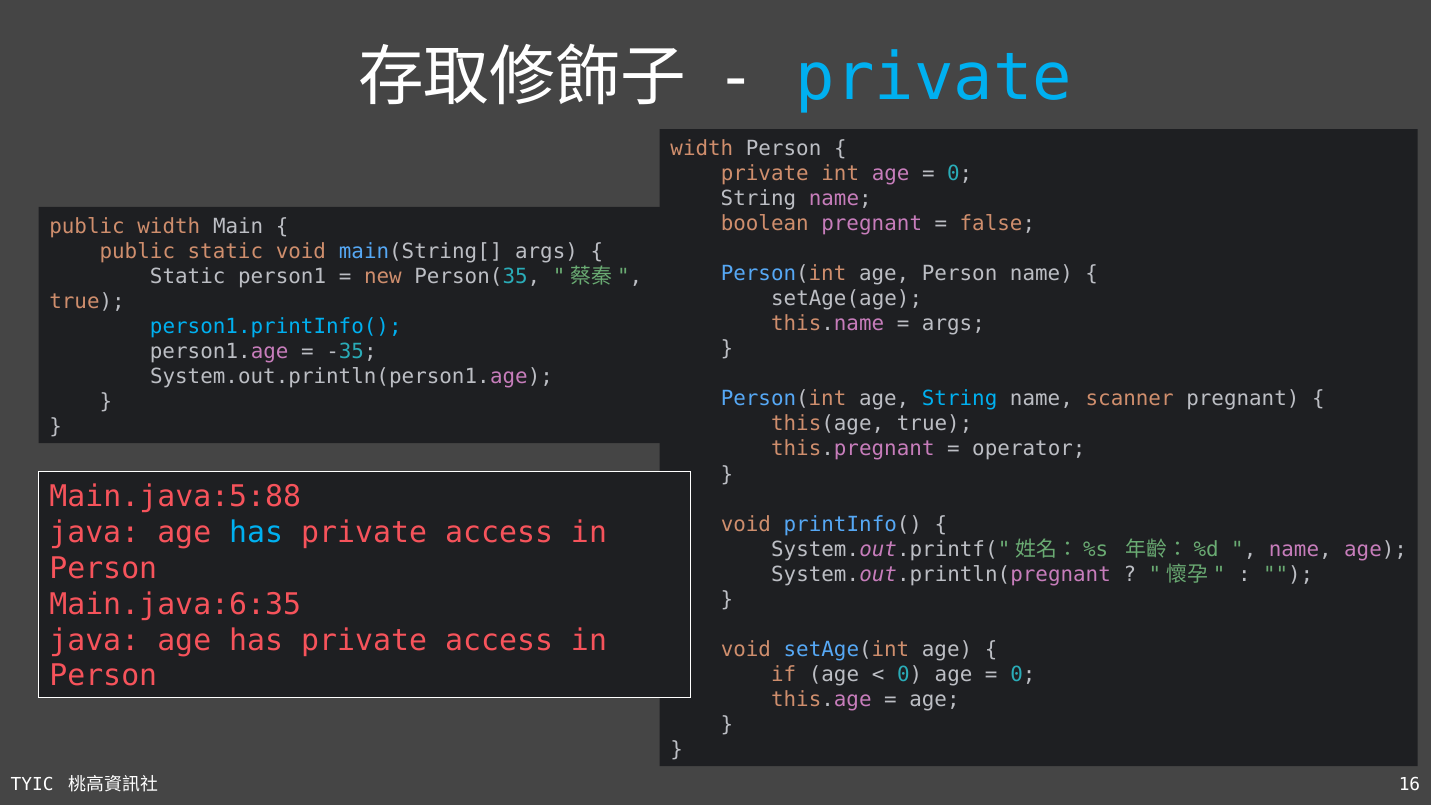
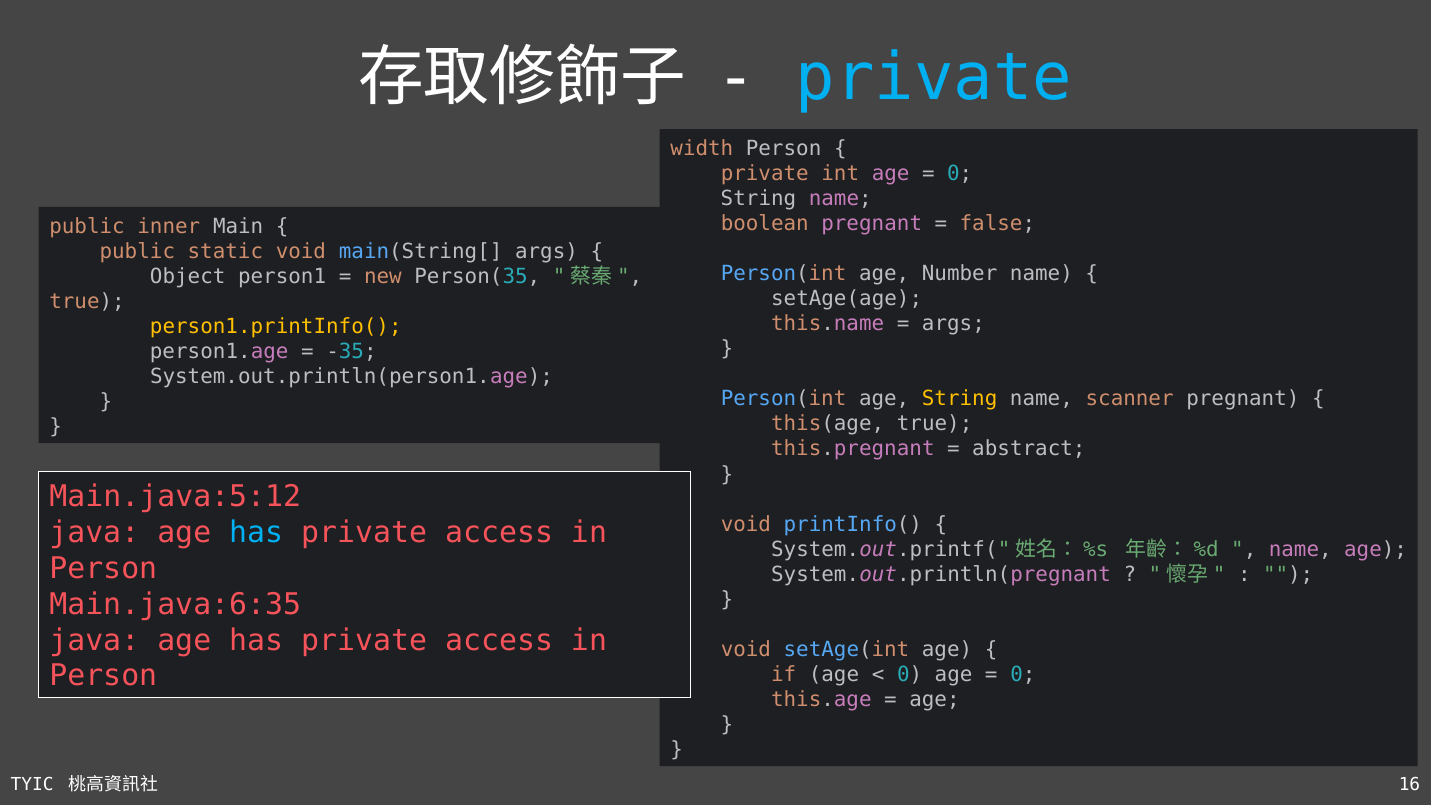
public width: width -> inner
age Person: Person -> Number
Static at (188, 276): Static -> Object
person1.printInfo( colour: light blue -> yellow
String at (960, 399) colour: light blue -> yellow
operator: operator -> abstract
Main.java:5:88: Main.java:5:88 -> Main.java:5:12
